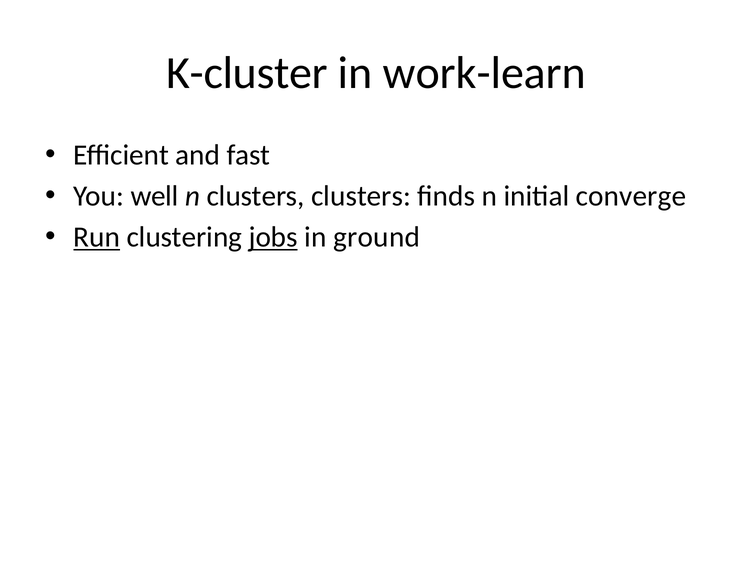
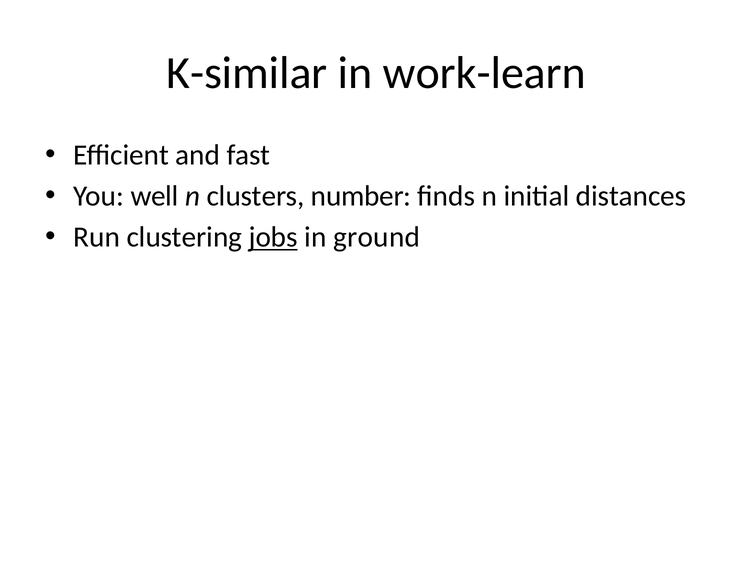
K-cluster: K-cluster -> K-similar
clusters clusters: clusters -> number
converge: converge -> distances
Run underline: present -> none
